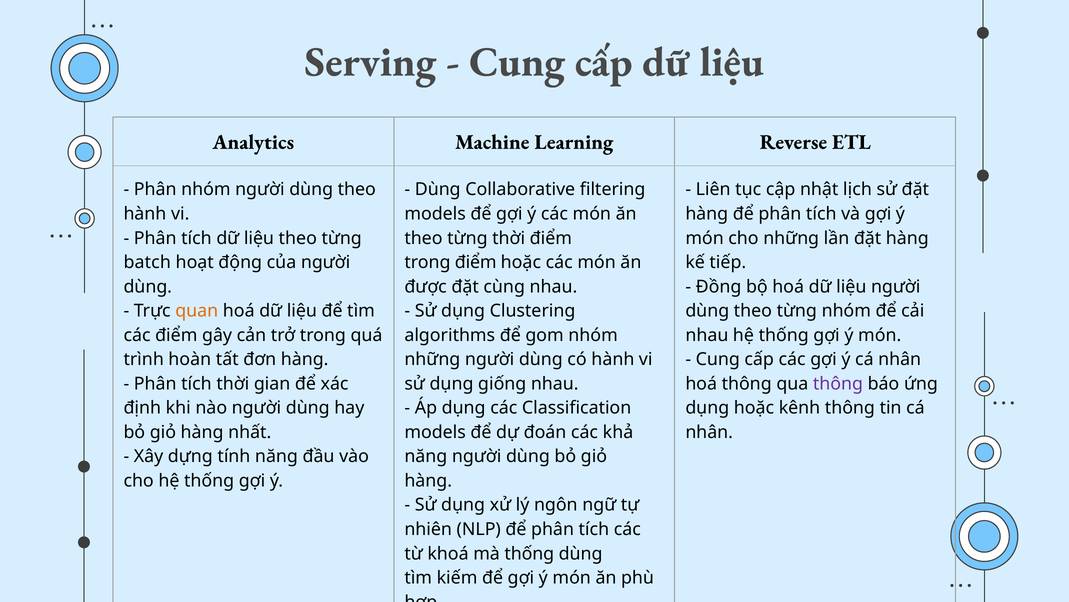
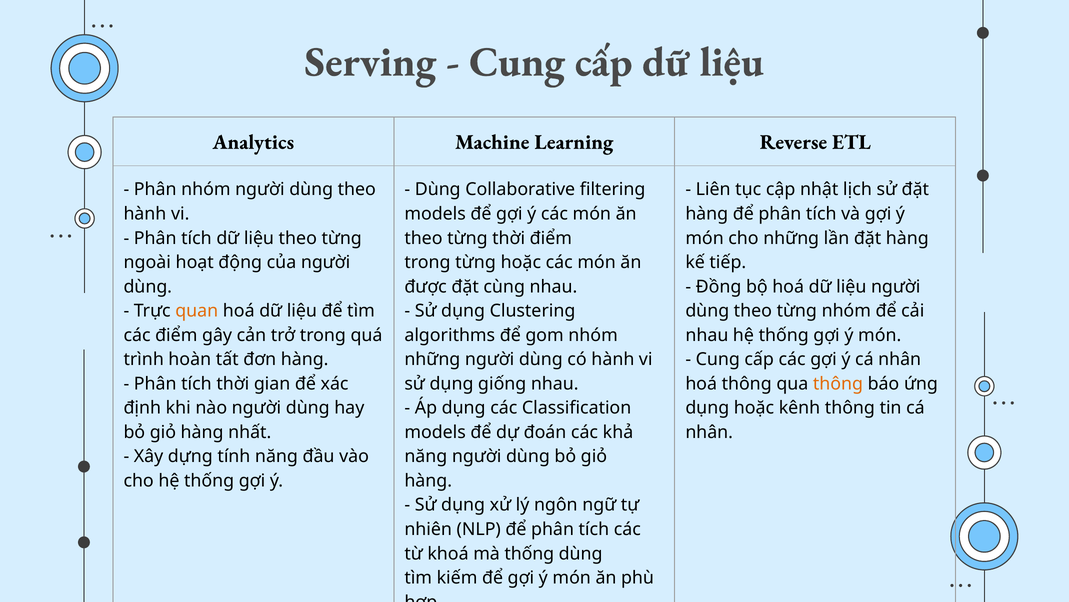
batch: batch -> ngoài
trong điểm: điểm -> từng
thông at (838, 383) colour: purple -> orange
